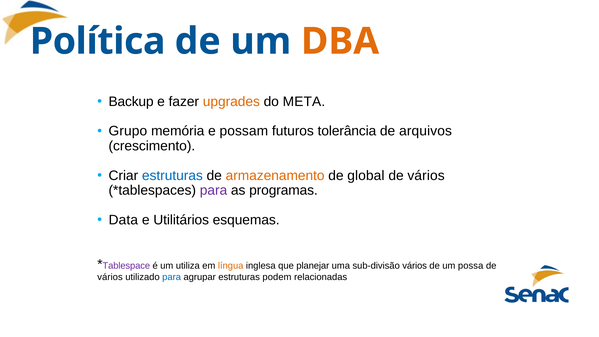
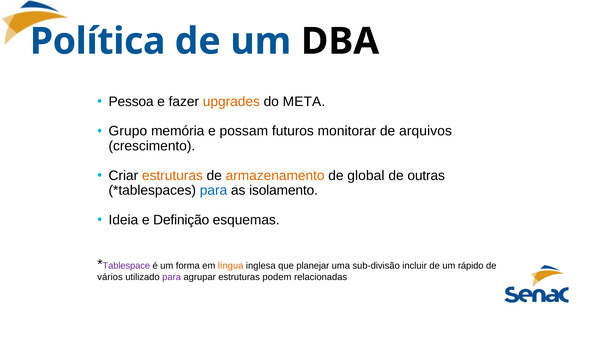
DBA colour: orange -> black
Backup: Backup -> Pessoa
tolerância: tolerância -> monitorar
estruturas at (172, 176) colour: blue -> orange
vários at (426, 176): vários -> outras
para at (214, 190) colour: purple -> blue
programas: programas -> isolamento
Data: Data -> Ideia
Utilitários: Utilitários -> Definição
utiliza: utiliza -> forma
sub-divisão vários: vários -> incluir
possa: possa -> rápido
para at (172, 277) colour: blue -> purple
